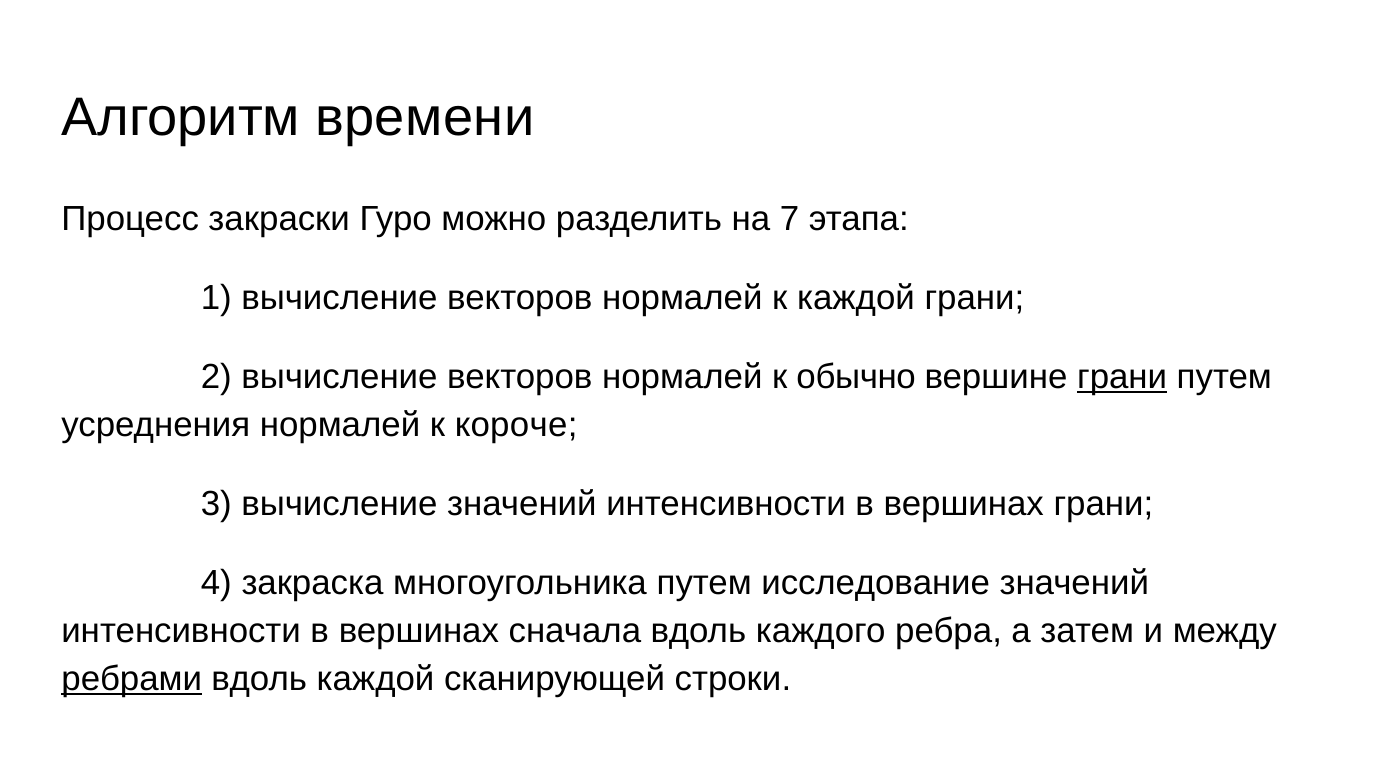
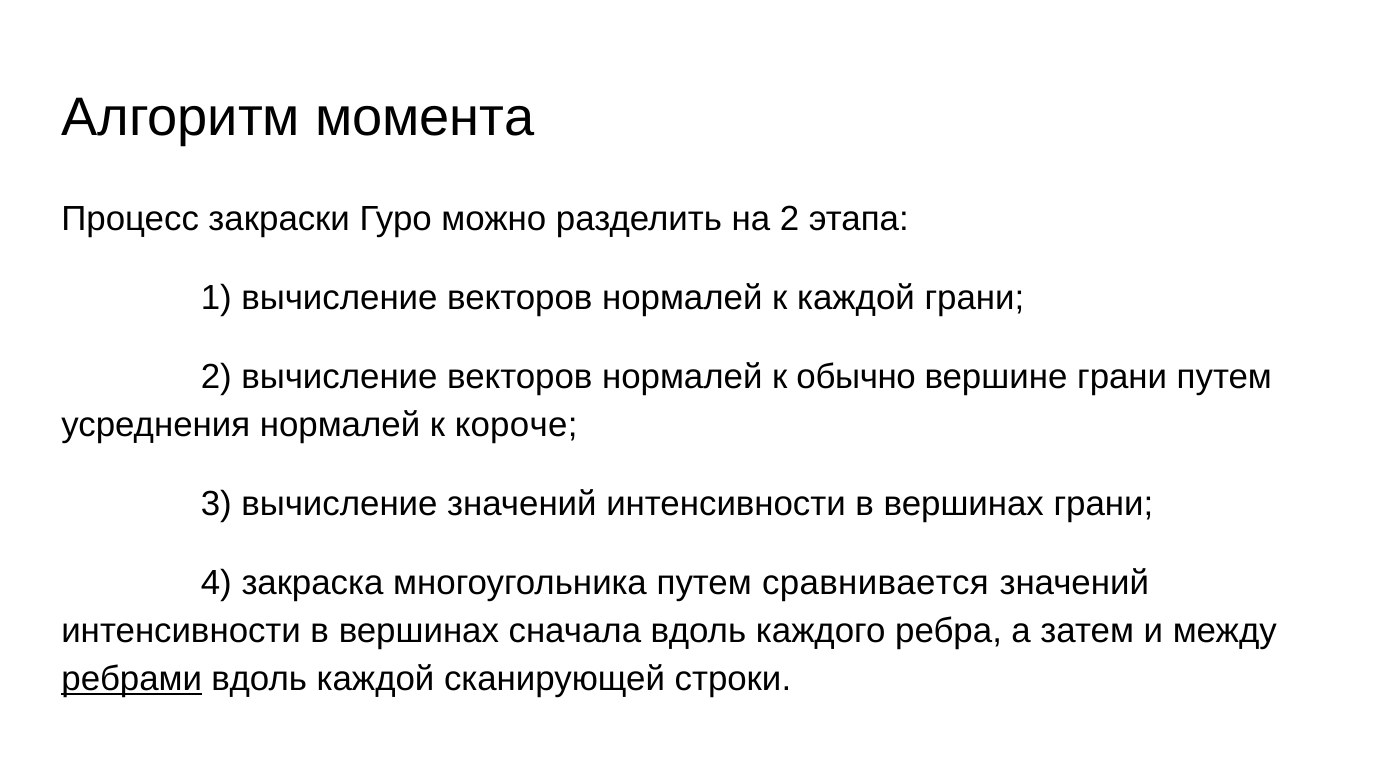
времени: времени -> момента
на 7: 7 -> 2
грани at (1122, 377) underline: present -> none
исследование: исследование -> сравнивается
